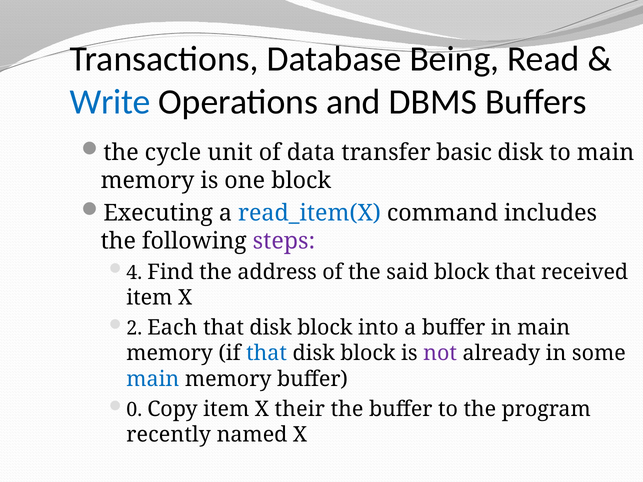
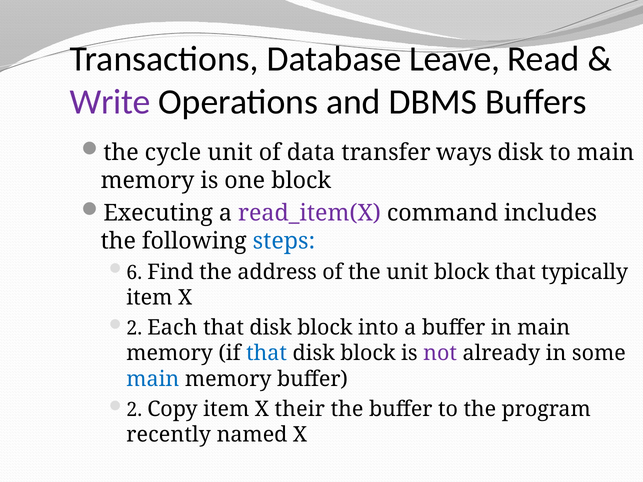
Being: Being -> Leave
Write colour: blue -> purple
basic: basic -> ways
read_item(X colour: blue -> purple
steps colour: purple -> blue
4: 4 -> 6
the said: said -> unit
received: received -> typically
0 at (134, 410): 0 -> 2
